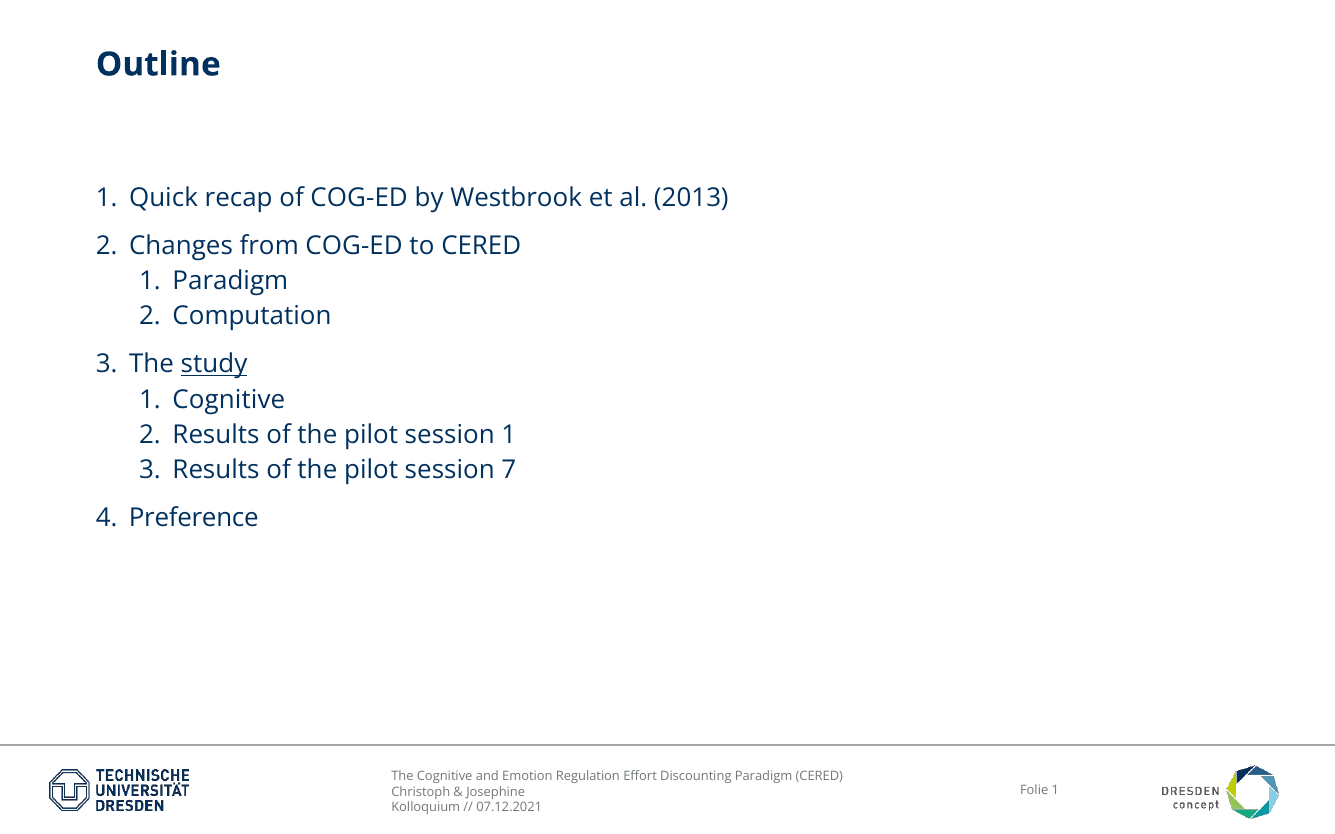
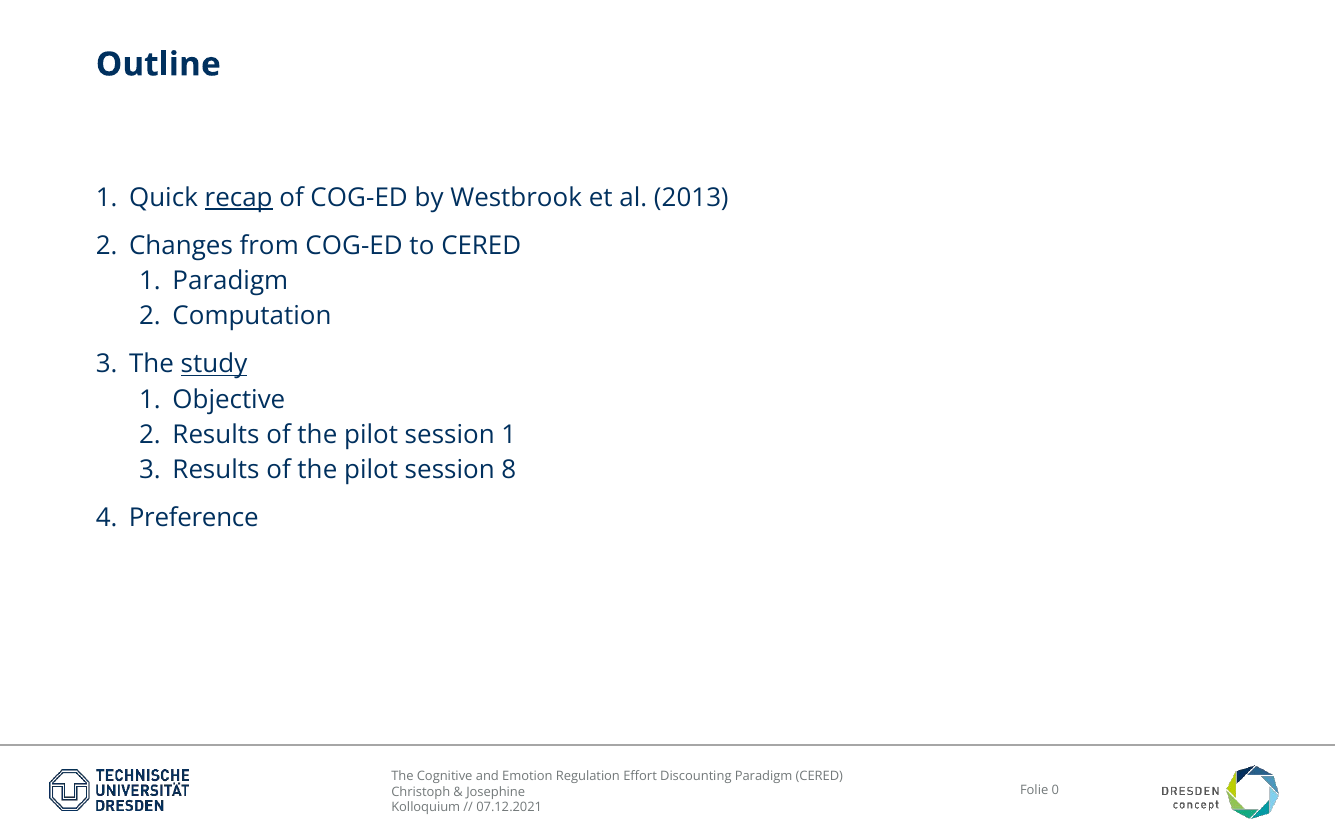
recap underline: none -> present
1 Cognitive: Cognitive -> Objective
7: 7 -> 8
1 at (1055, 791): 1 -> 0
